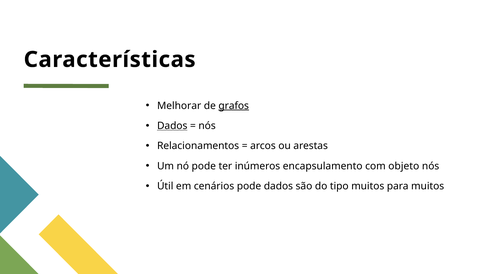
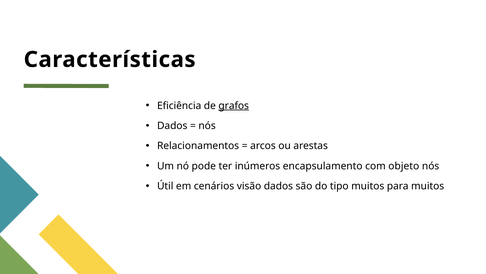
Melhorar: Melhorar -> Eficiência
Dados at (172, 126) underline: present -> none
cenários pode: pode -> visão
